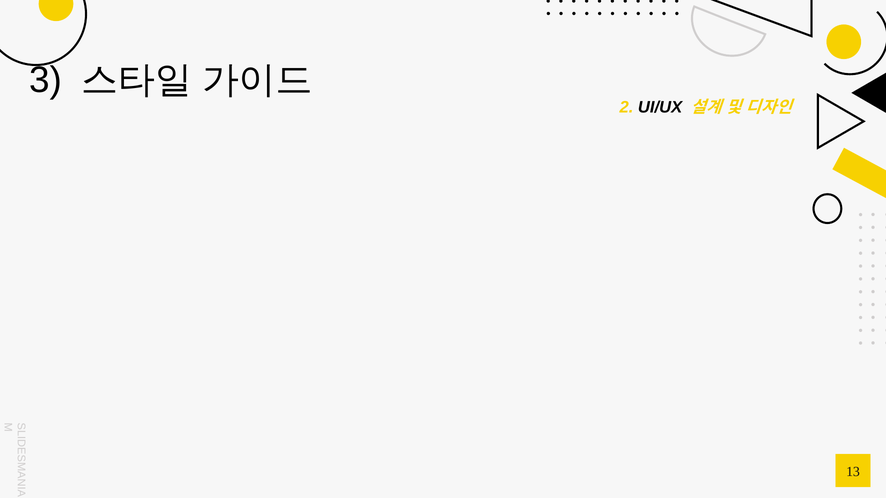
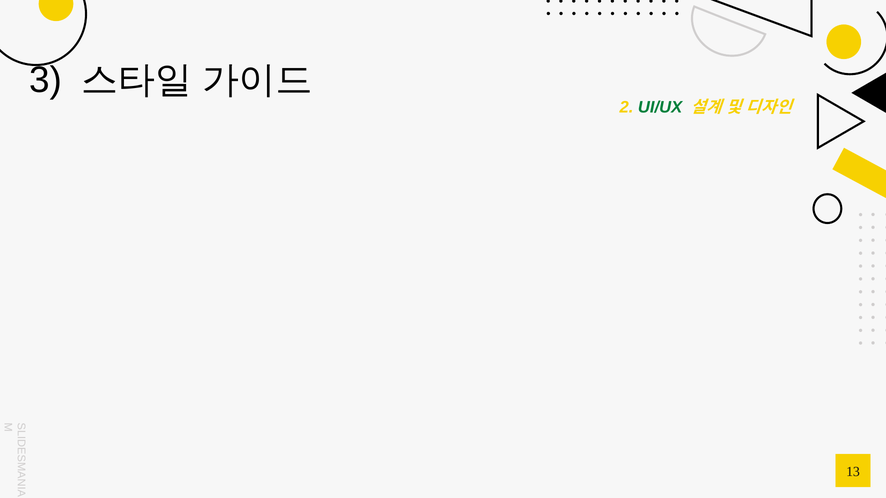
UI/UX colour: black -> green
